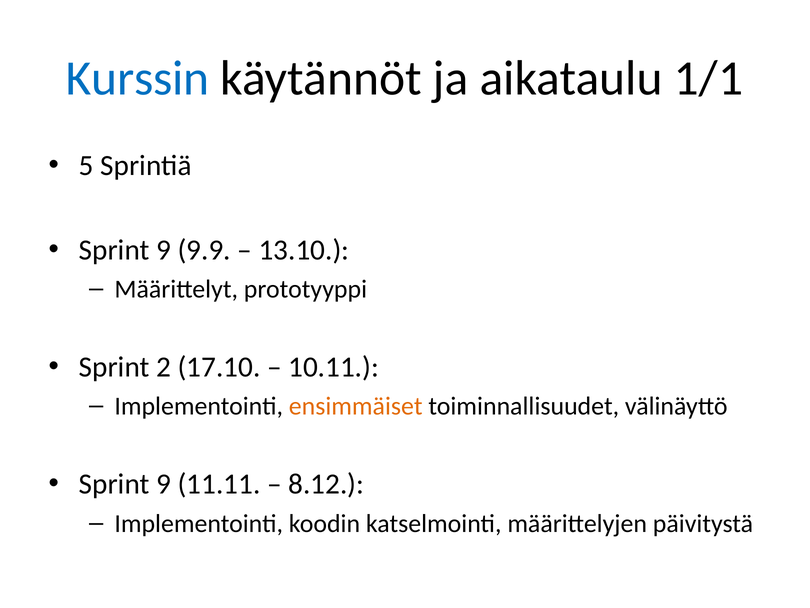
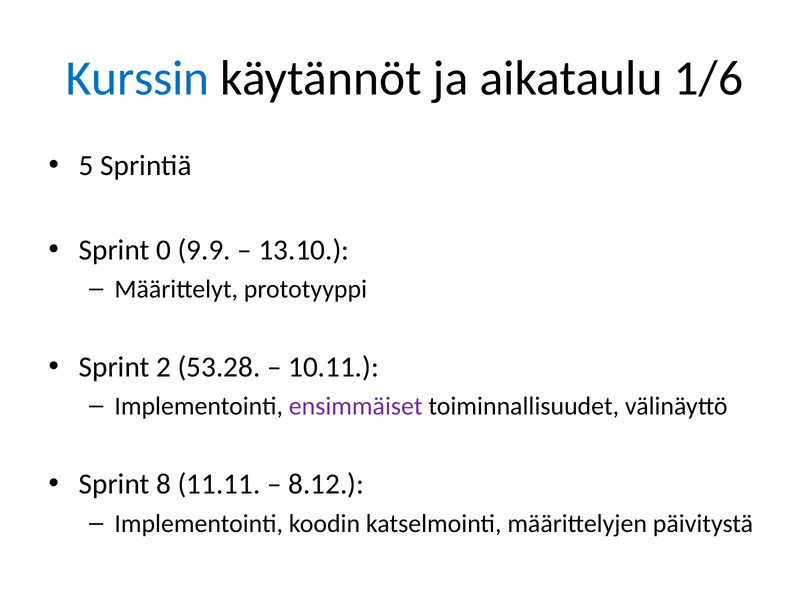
1/1: 1/1 -> 1/6
9 at (164, 250): 9 -> 0
17.10: 17.10 -> 53.28
ensimmäiset colour: orange -> purple
9 at (164, 484): 9 -> 8
